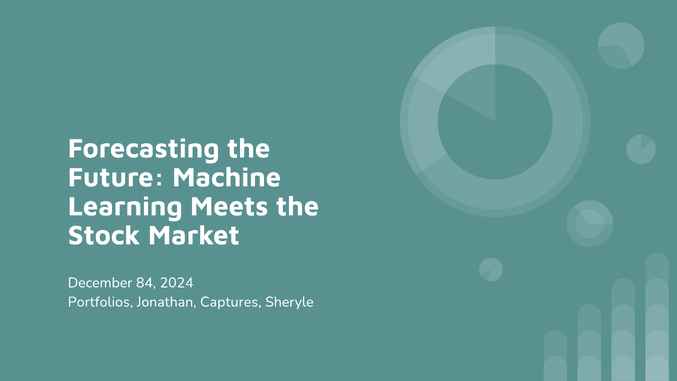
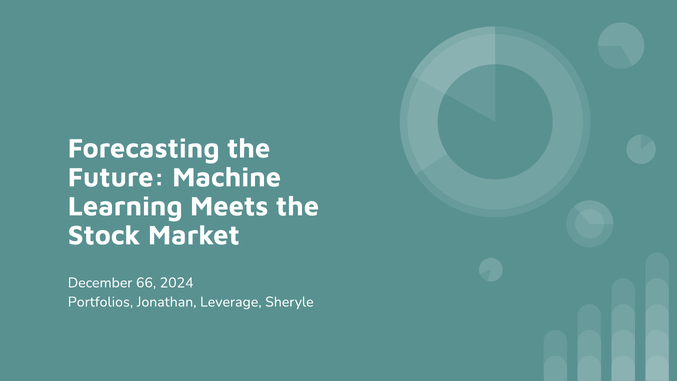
84: 84 -> 66
Captures: Captures -> Leverage
